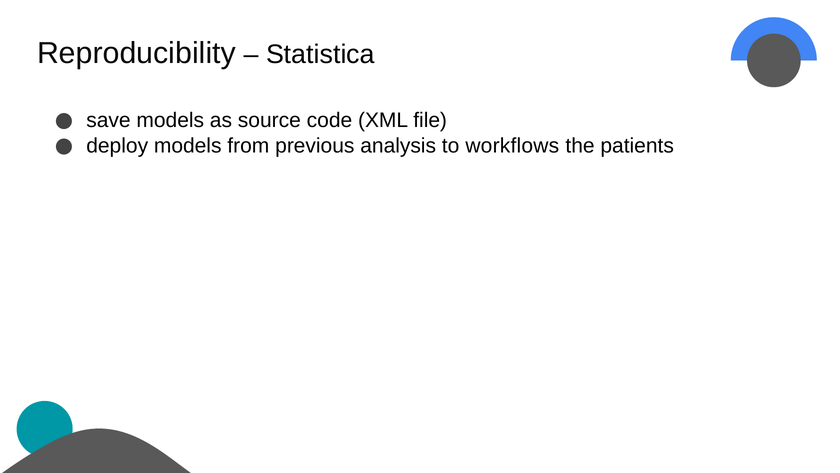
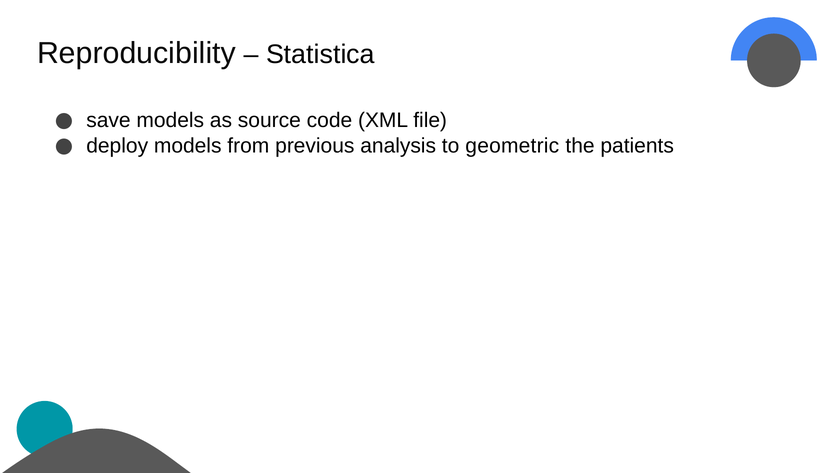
workflows: workflows -> geometric
